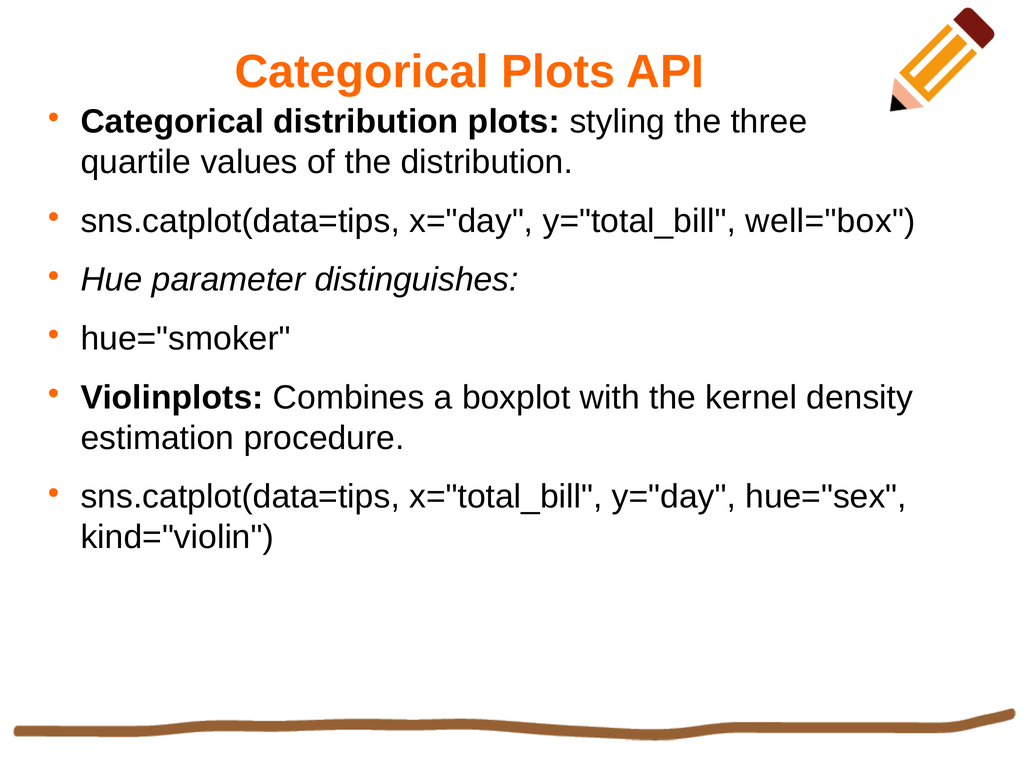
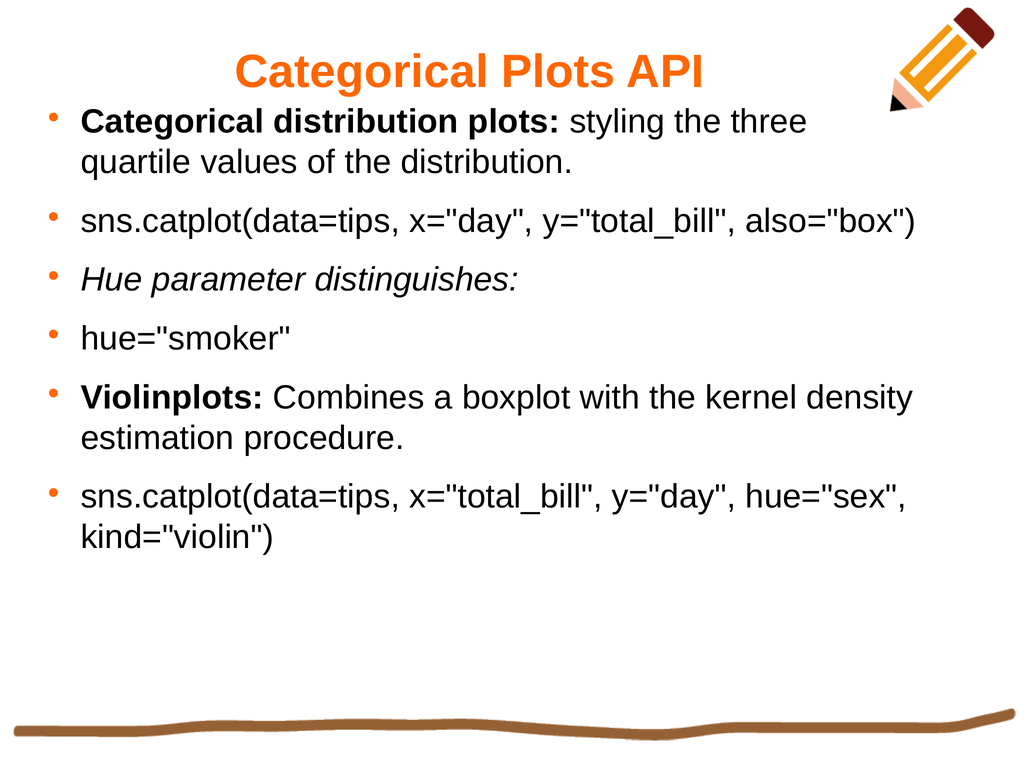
well="box: well="box -> also="box
